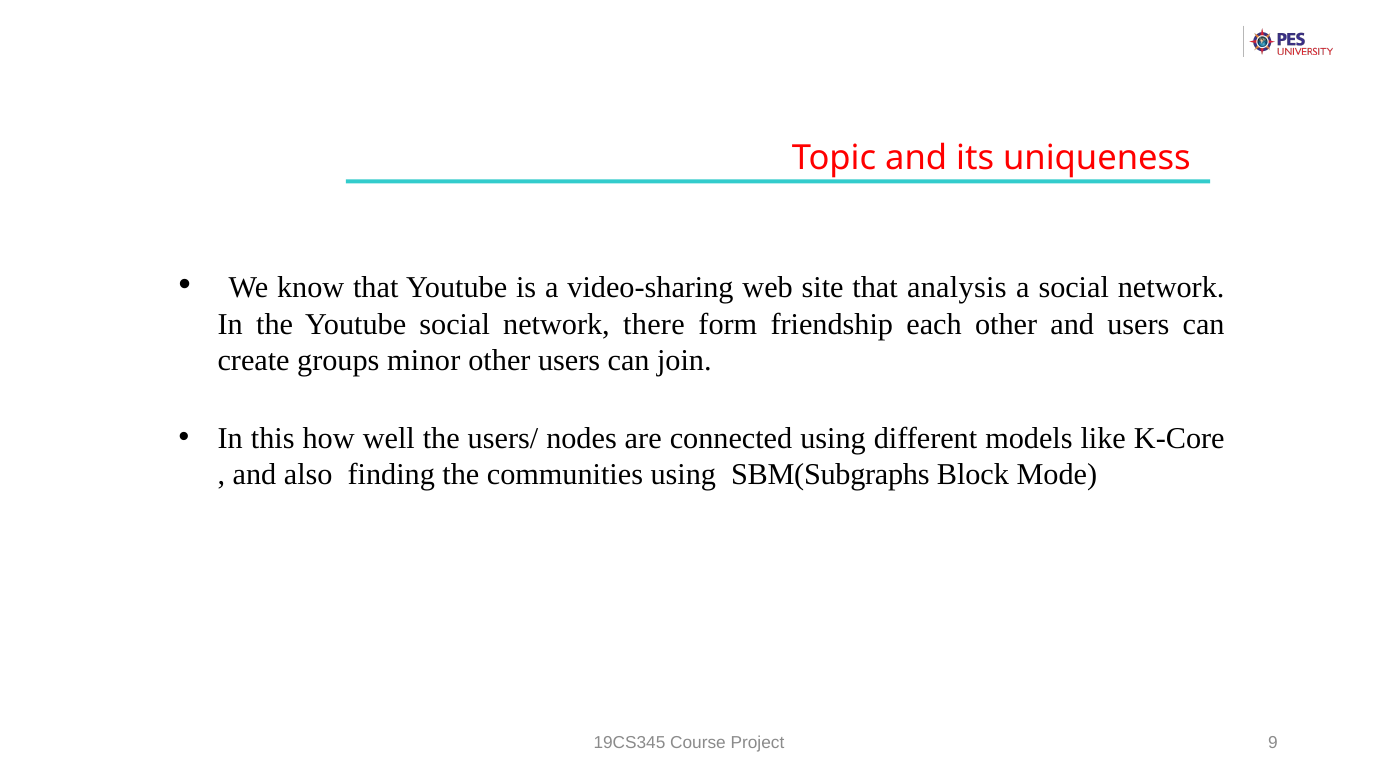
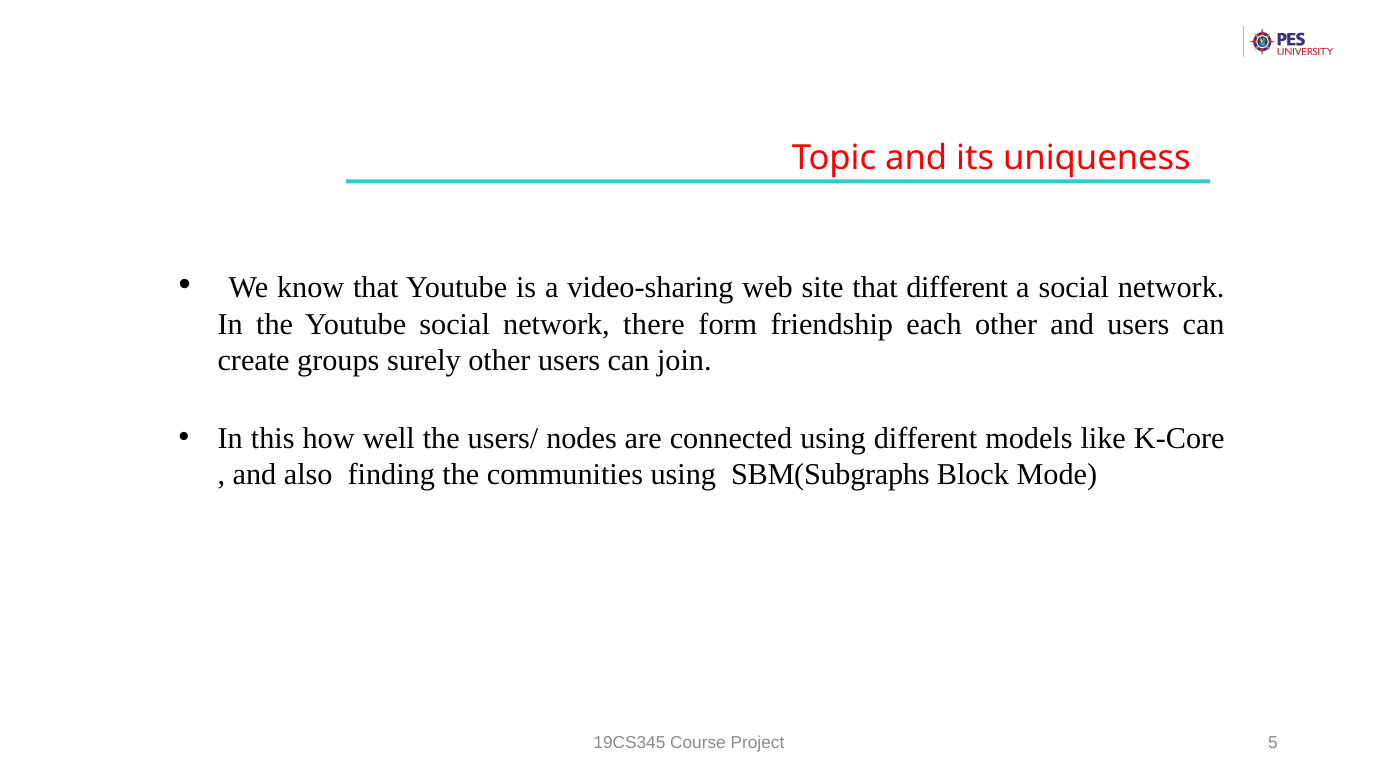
that analysis: analysis -> different
minor: minor -> surely
9: 9 -> 5
